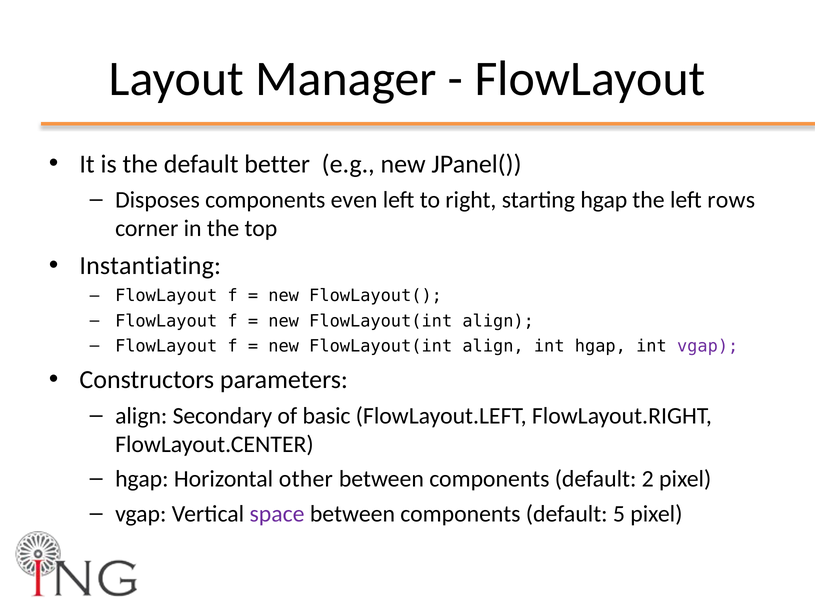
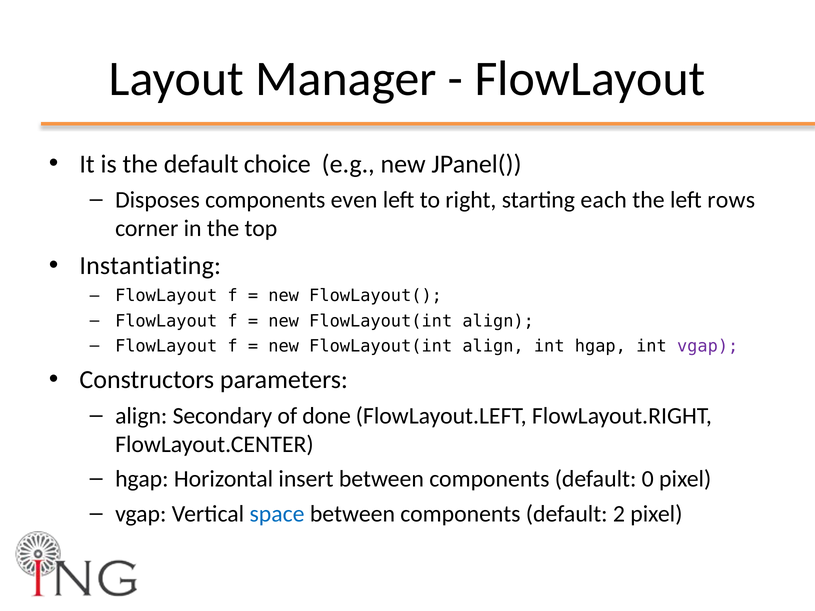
better: better -> choice
starting hgap: hgap -> each
basic: basic -> done
other: other -> insert
2: 2 -> 0
space colour: purple -> blue
5: 5 -> 2
